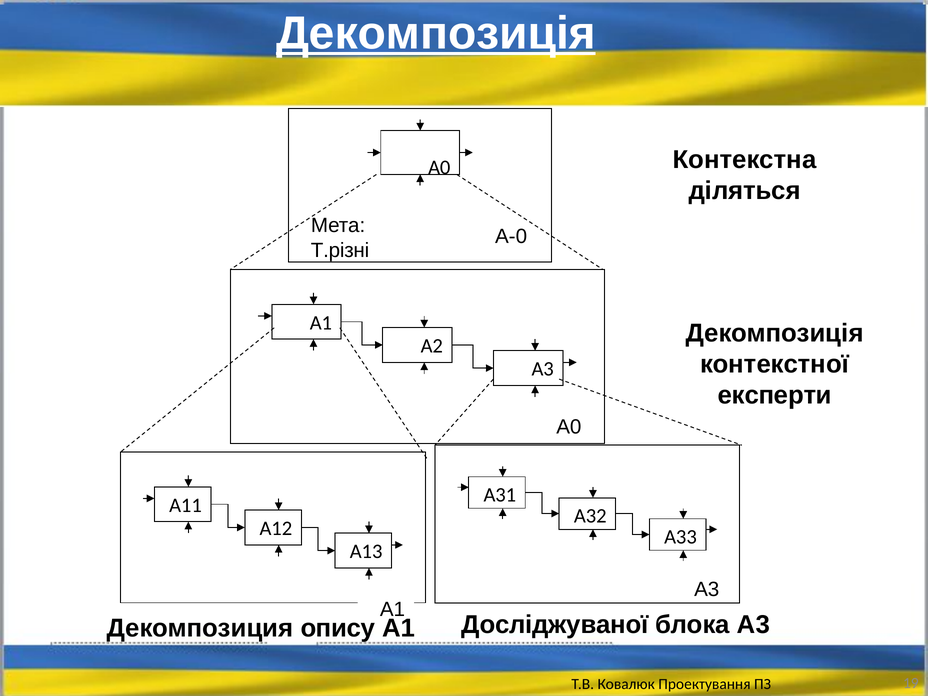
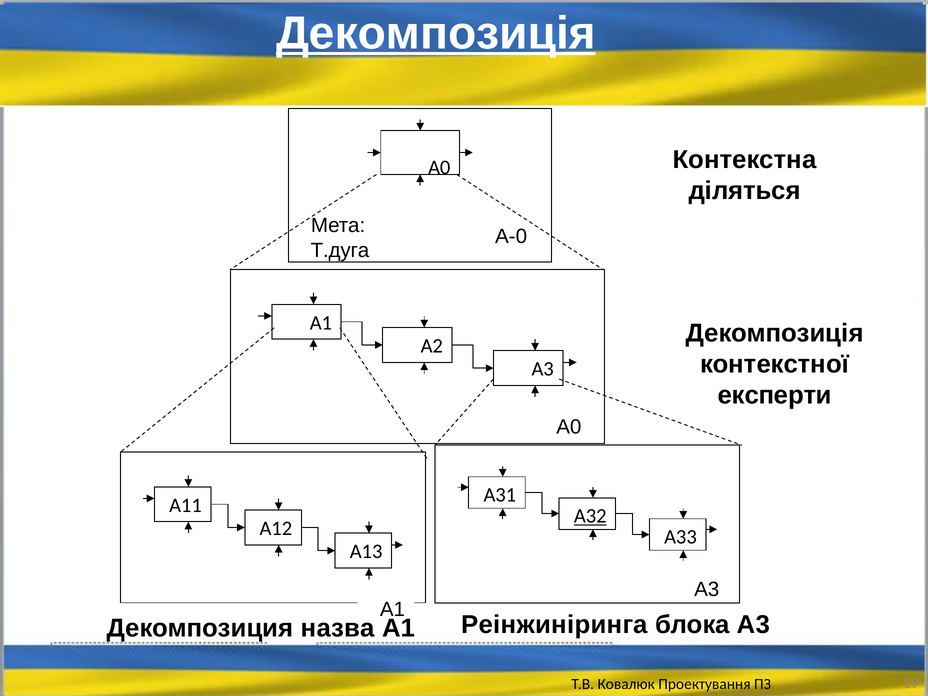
Т.різні: Т.різні -> Т.дуга
А32 underline: none -> present
опису: опису -> назва
Досліджуваної: Досліджуваної -> Реінжиніринга
